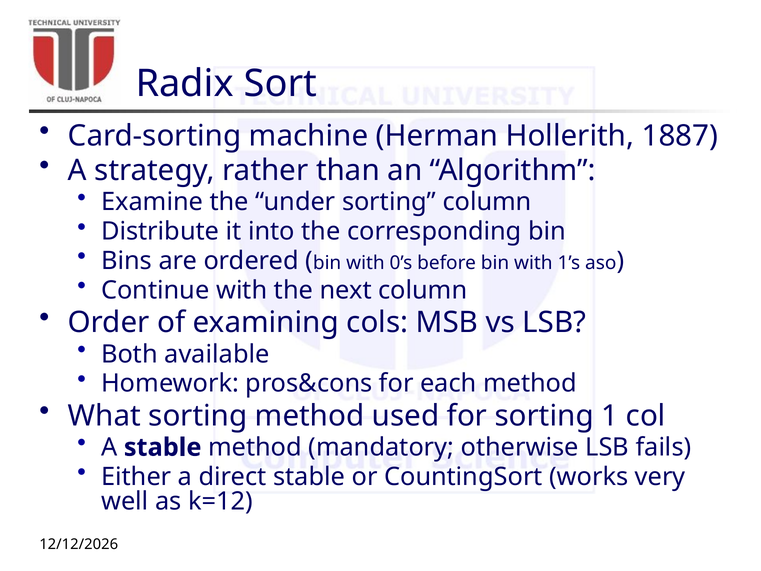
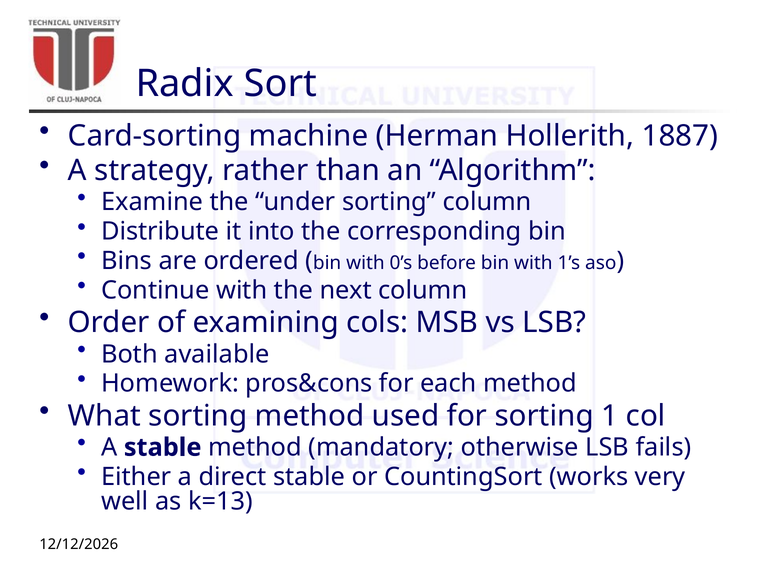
k=12: k=12 -> k=13
